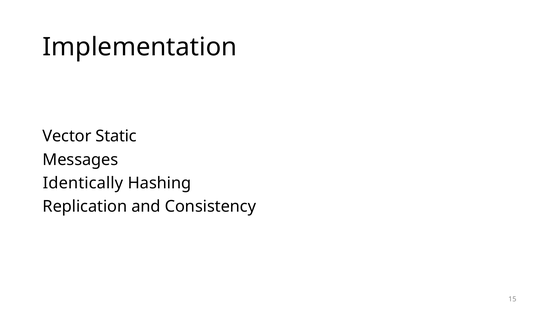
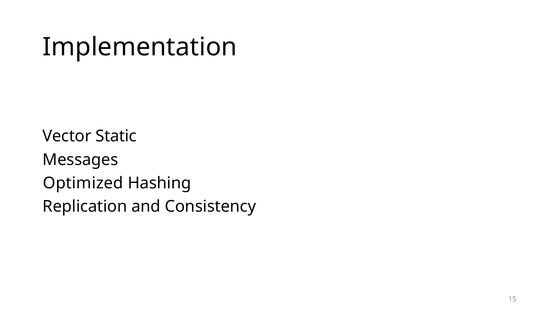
Identically: Identically -> Optimized
